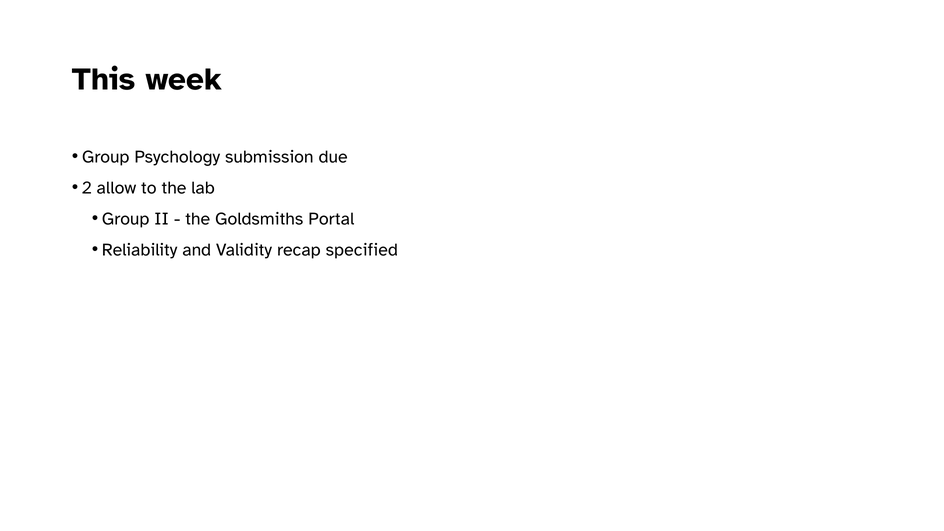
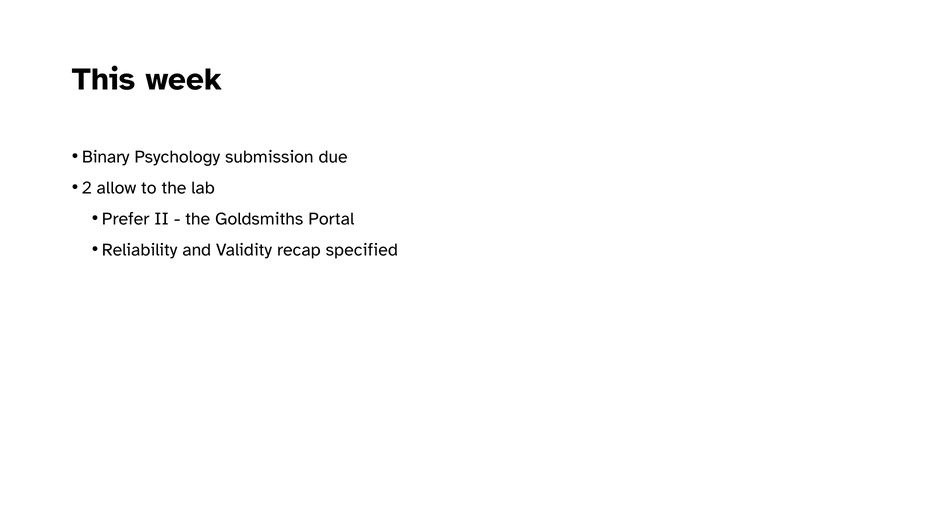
Group at (106, 157): Group -> Binary
Group at (126, 219): Group -> Prefer
